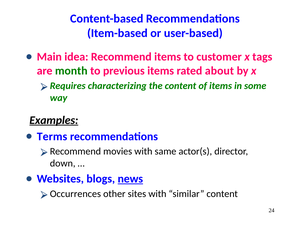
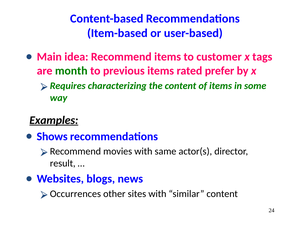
about: about -> prefer
Terms: Terms -> Shows
down: down -> result
news underline: present -> none
